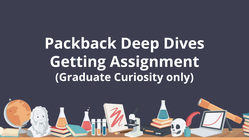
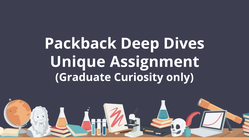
Getting: Getting -> Unique
